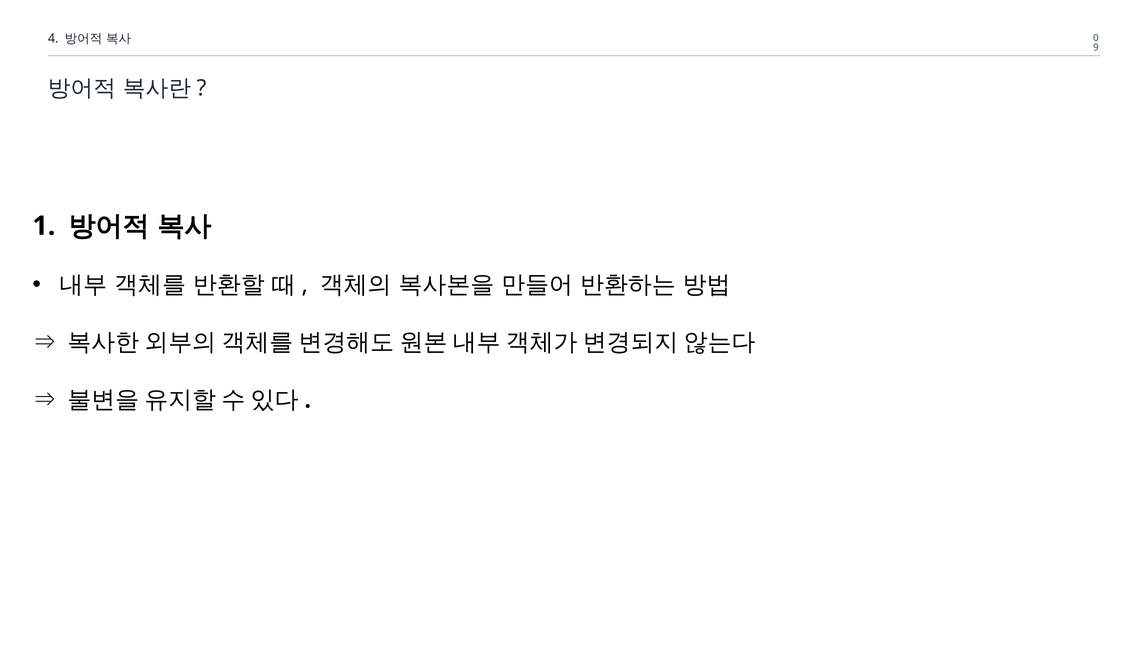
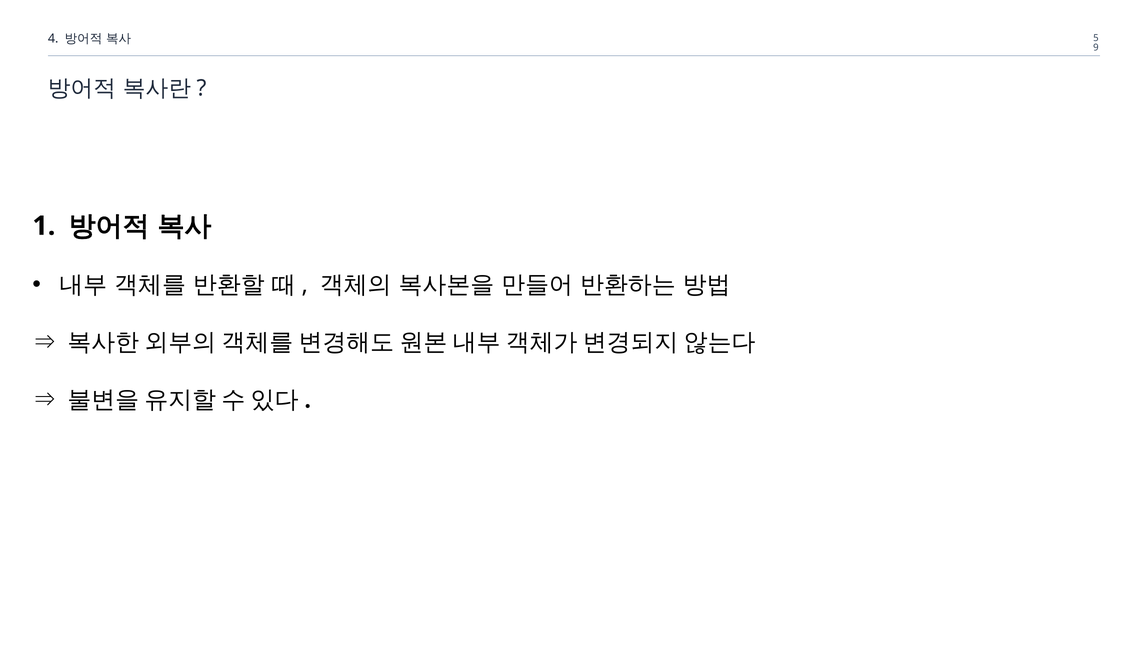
0: 0 -> 5
